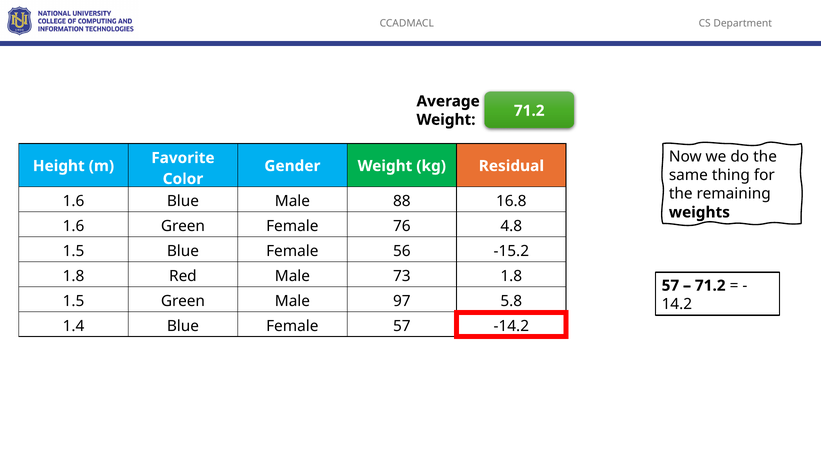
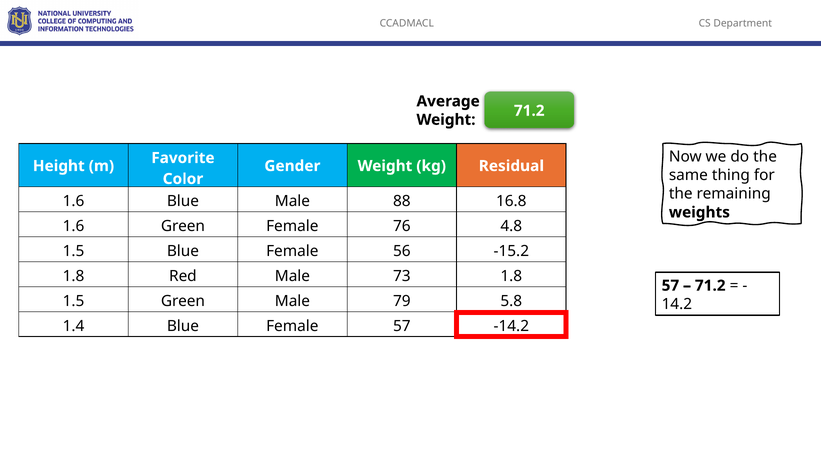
97: 97 -> 79
